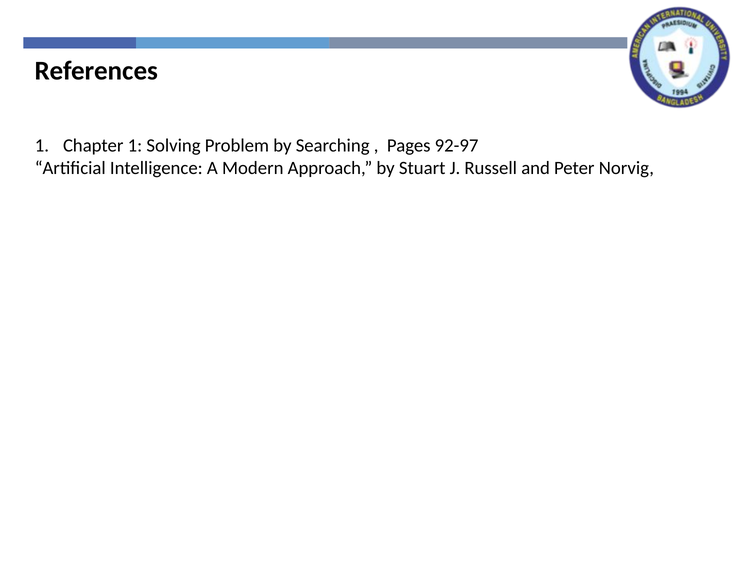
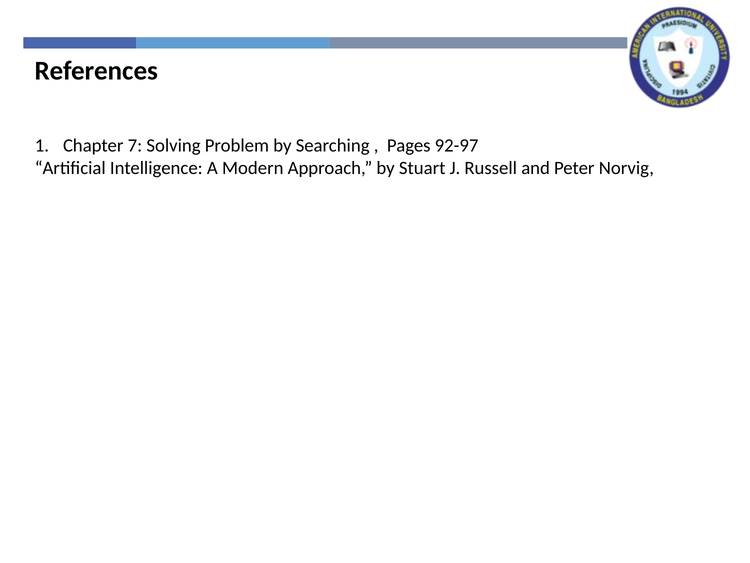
Chapter 1: 1 -> 7
